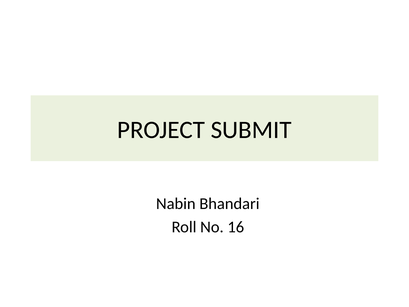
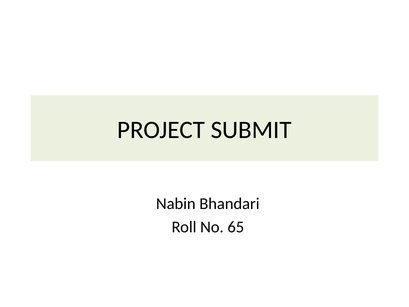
16: 16 -> 65
